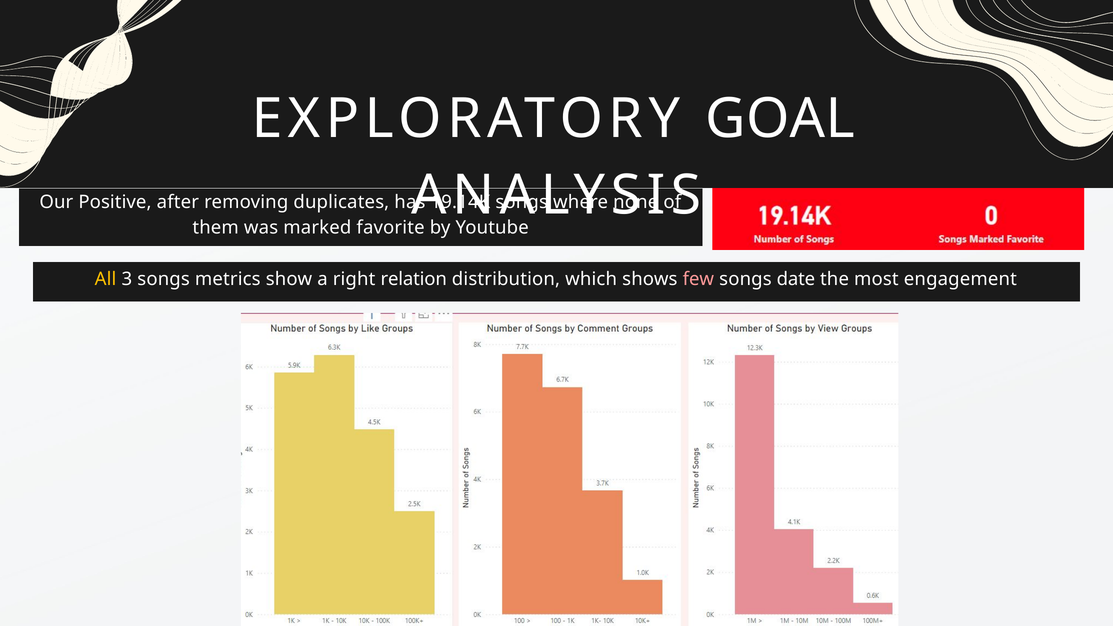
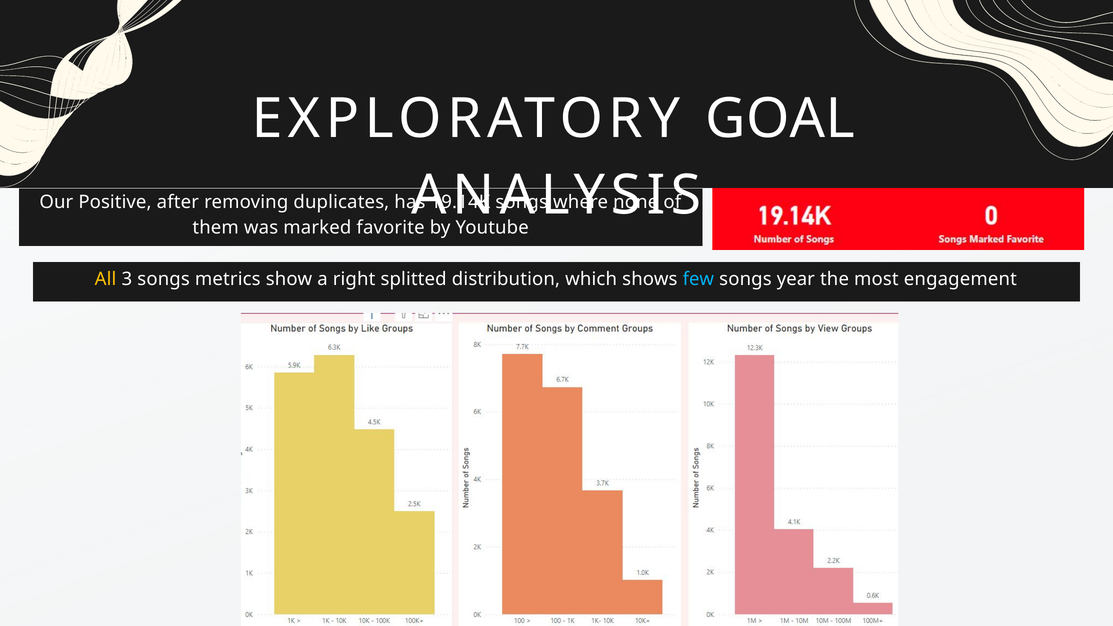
relation: relation -> splitted
few colour: pink -> light blue
date: date -> year
